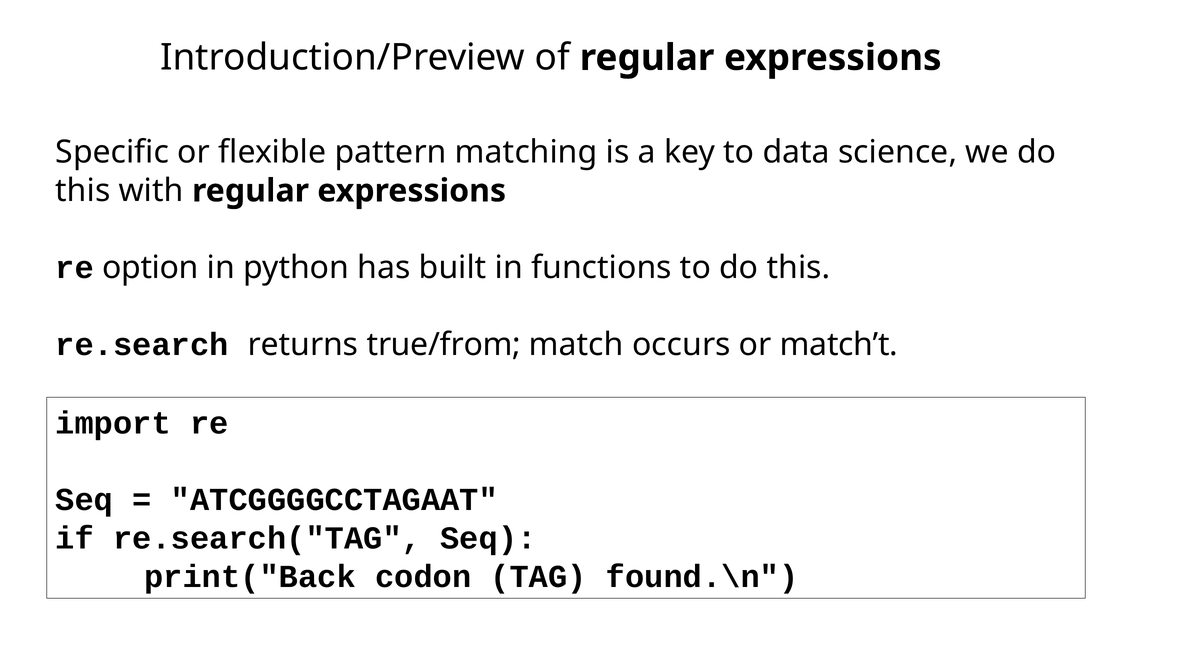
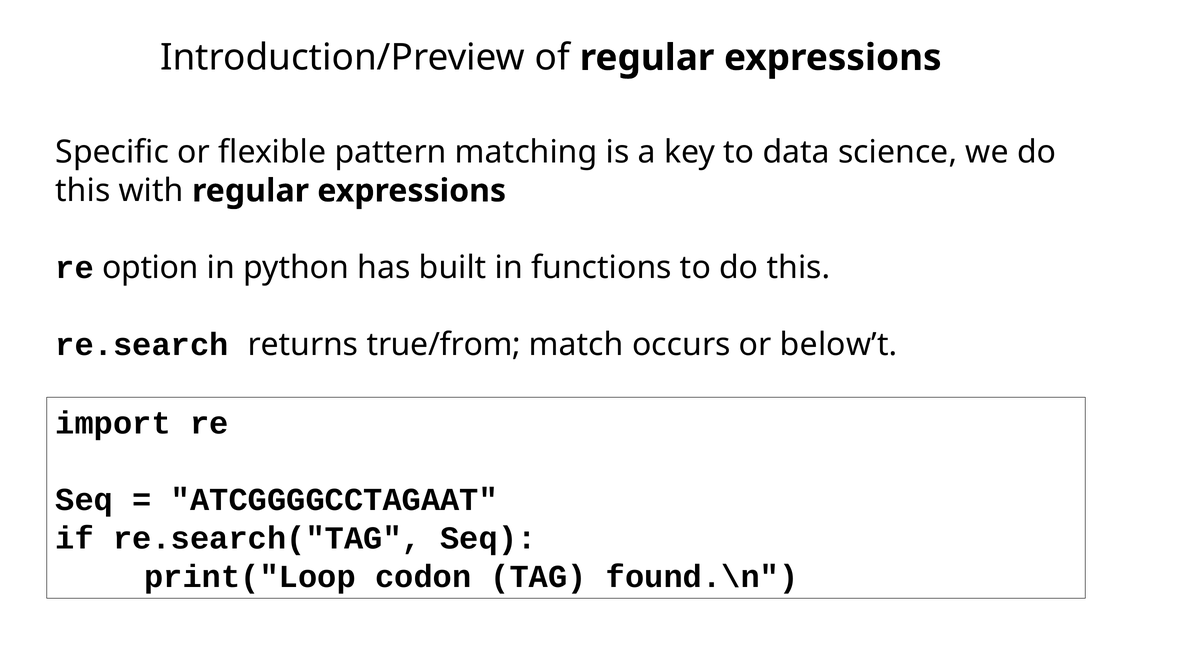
match’t: match’t -> below’t
print("Back: print("Back -> print("Loop
